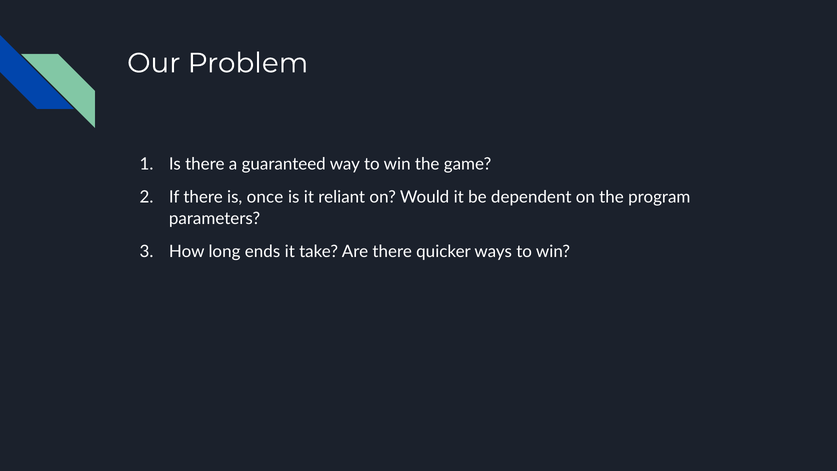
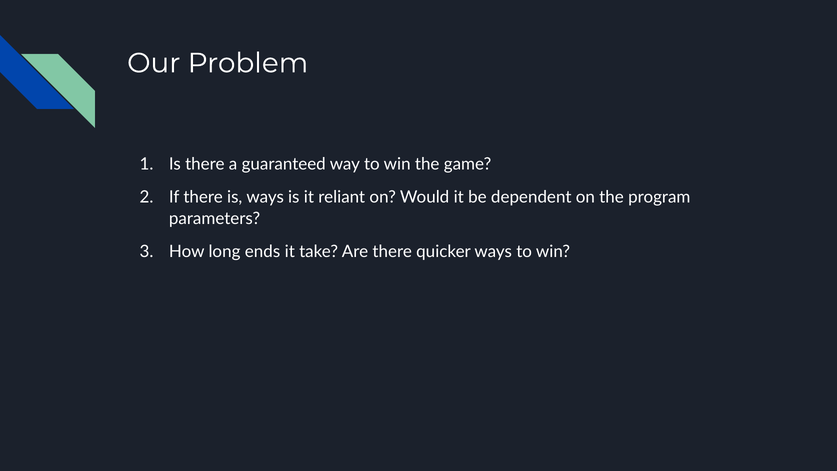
is once: once -> ways
